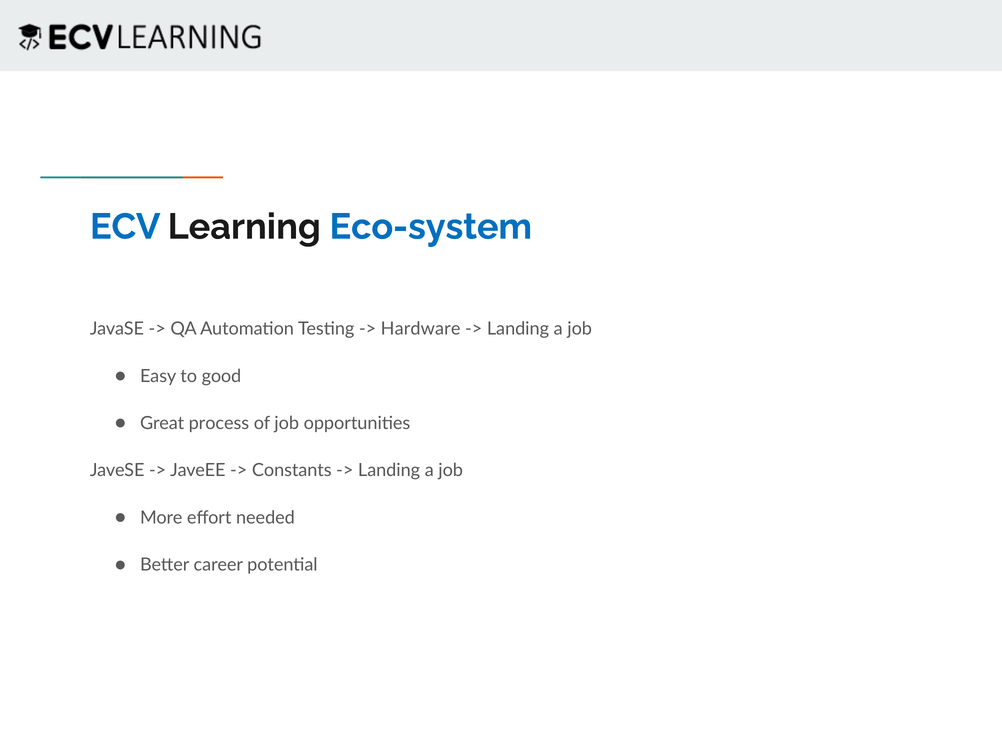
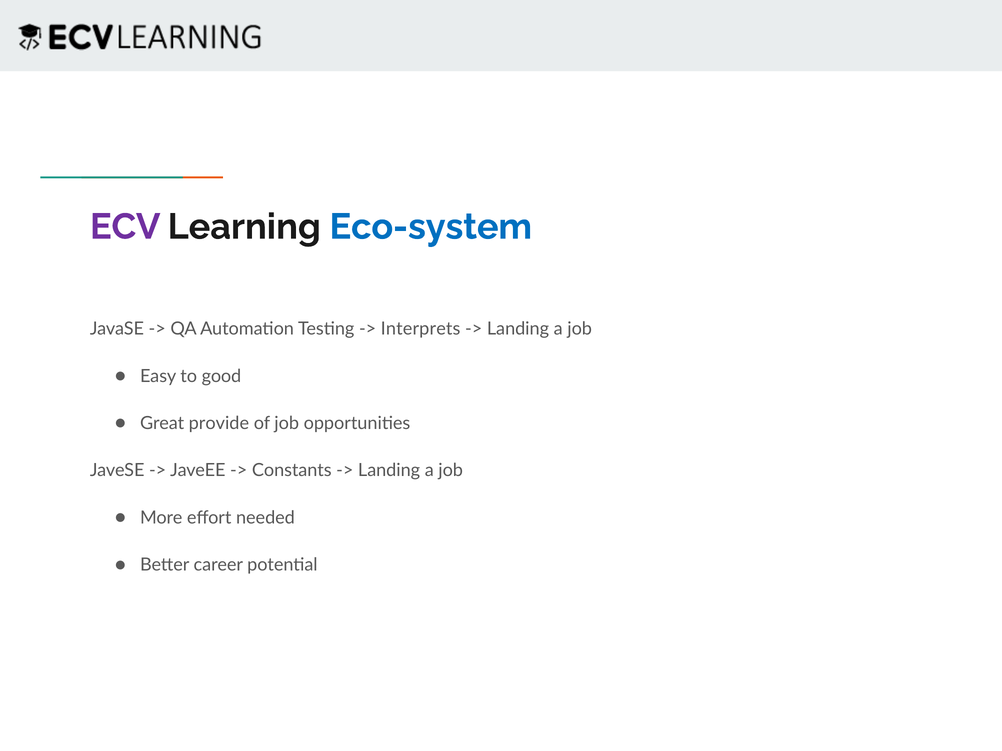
ECV colour: blue -> purple
Hardware: Hardware -> Interprets
process: process -> provide
